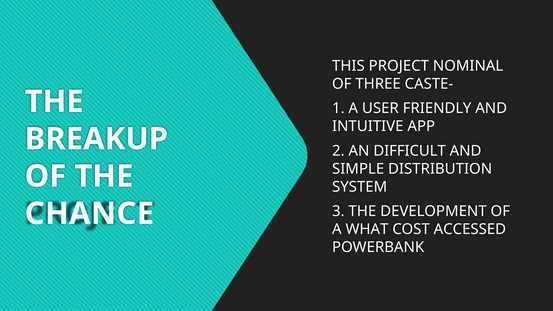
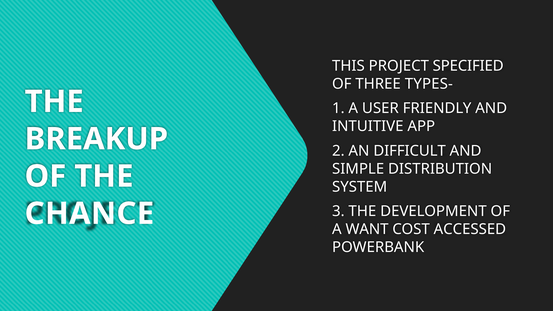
NOMINAL: NOMINAL -> SPECIFIED
CASTE-: CASTE- -> TYPES-
WHAT: WHAT -> WANT
